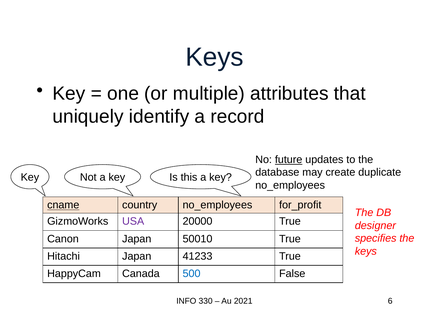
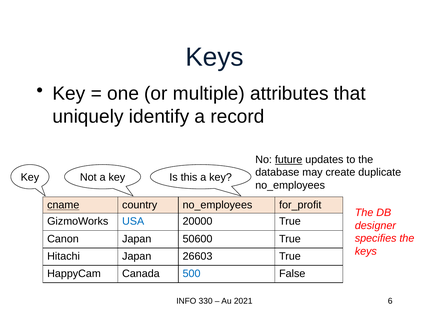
USA colour: purple -> blue
50010: 50010 -> 50600
41233: 41233 -> 26603
